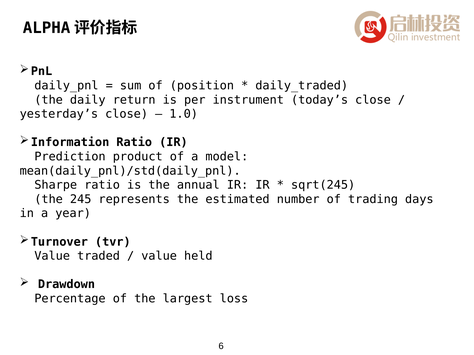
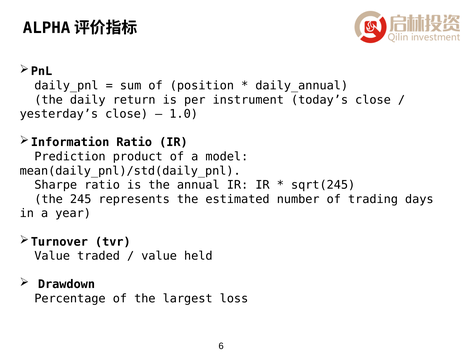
daily_traded: daily_traded -> daily_annual
